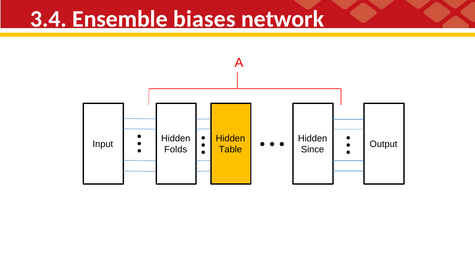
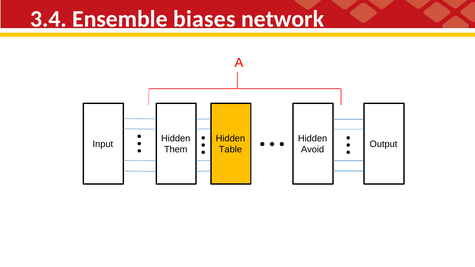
Folds: Folds -> Them
Since: Since -> Avoid
